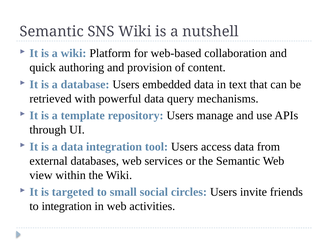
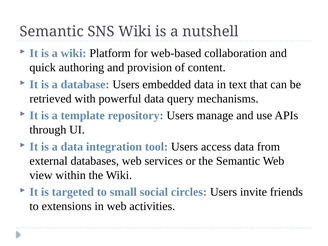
to integration: integration -> extensions
